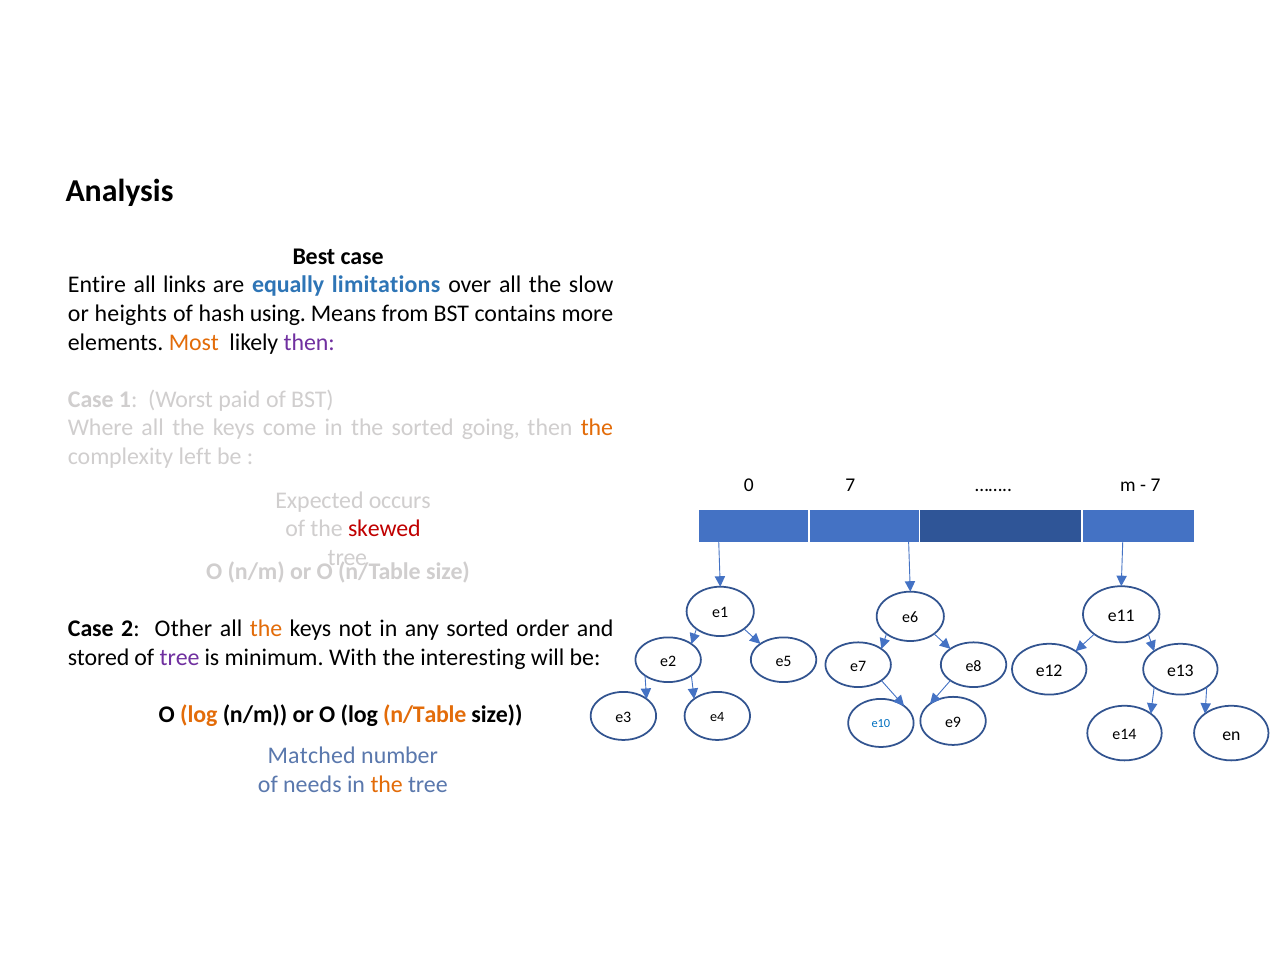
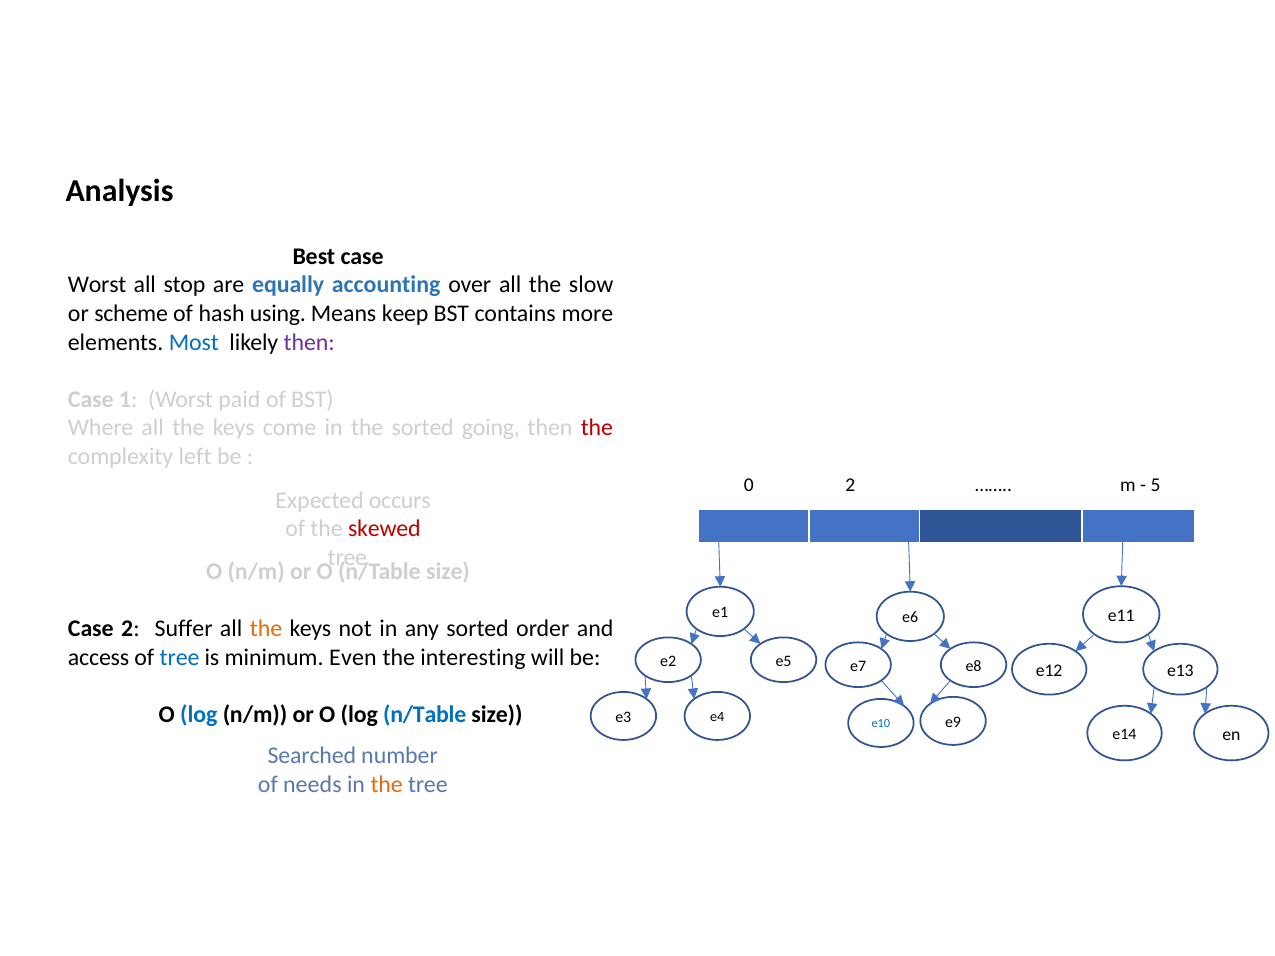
Entire at (97, 285): Entire -> Worst
links: links -> stop
limitations: limitations -> accounting
heights: heights -> scheme
from: from -> keep
Most colour: orange -> blue
the at (597, 428) colour: orange -> red
0 7: 7 -> 2
7 at (1155, 485): 7 -> 5
Other: Other -> Suffer
stored: stored -> access
tree at (180, 658) colour: purple -> blue
With: With -> Even
log at (199, 715) colour: orange -> blue
n/Table at (425, 715) colour: orange -> blue
Matched: Matched -> Searched
